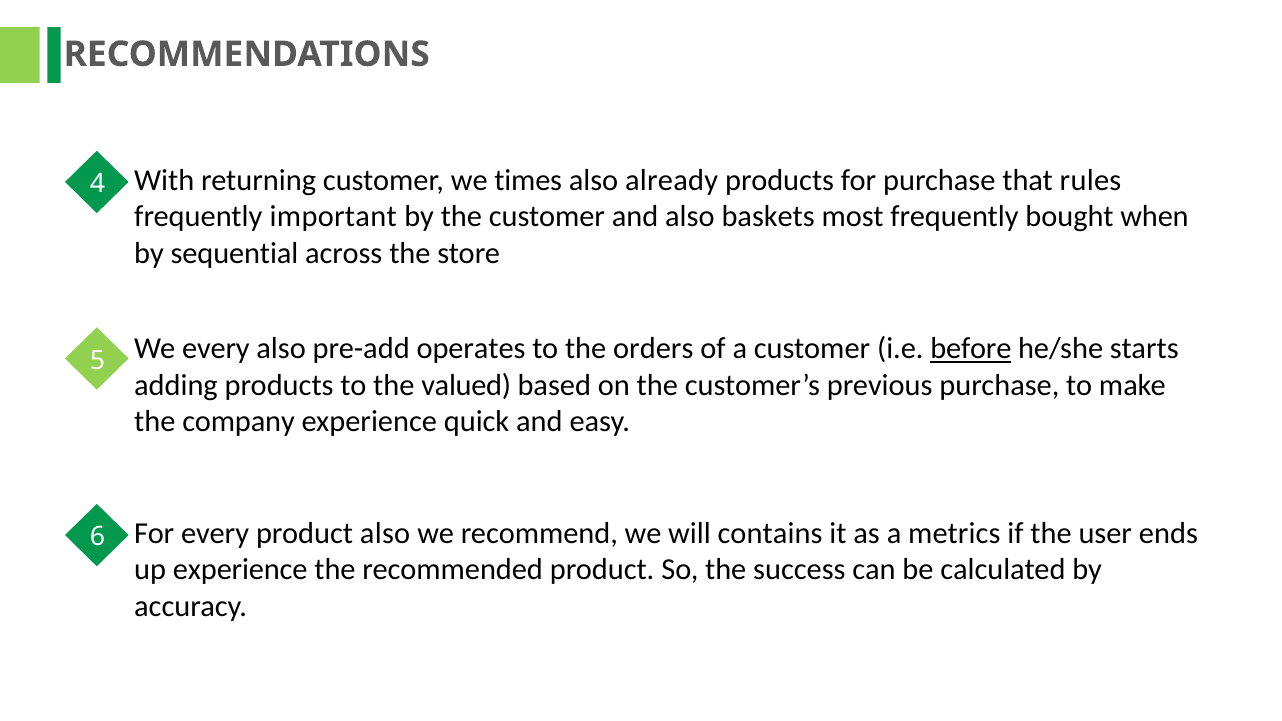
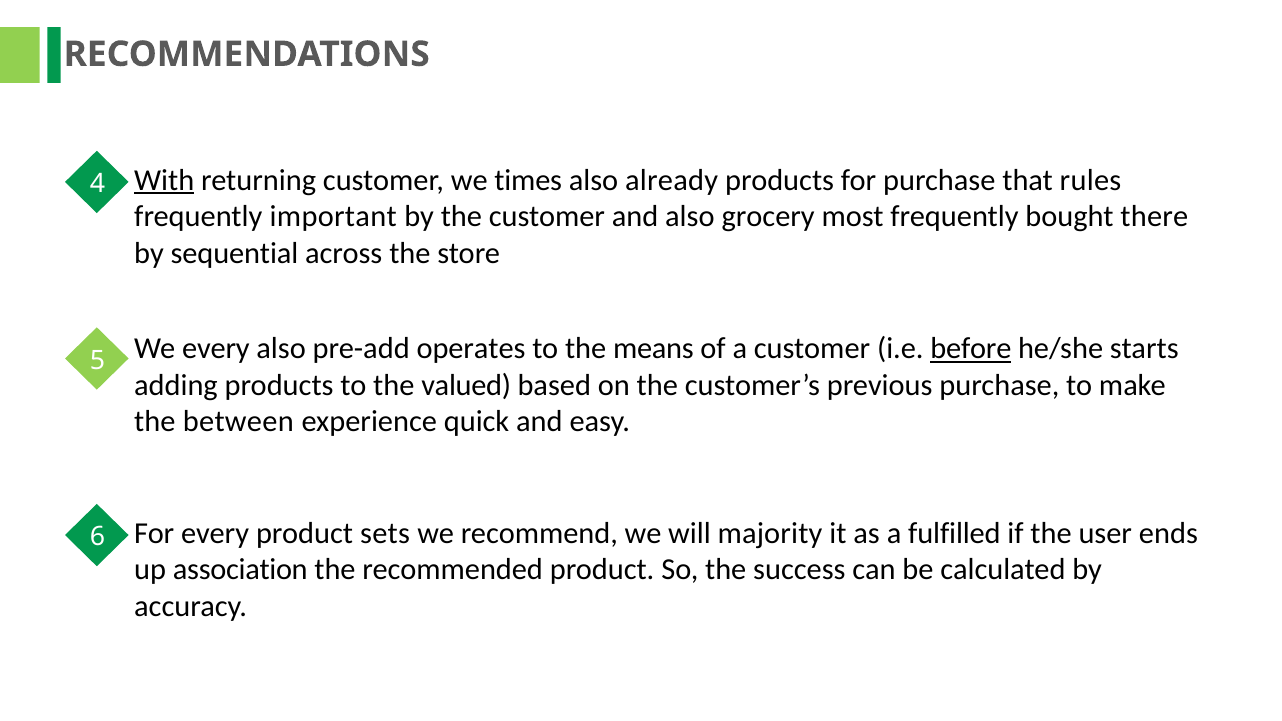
With underline: none -> present
baskets: baskets -> grocery
when: when -> there
orders: orders -> means
company: company -> between
product also: also -> sets
contains: contains -> majority
metrics: metrics -> fulfilled
up experience: experience -> association
